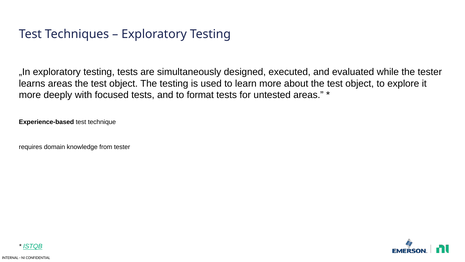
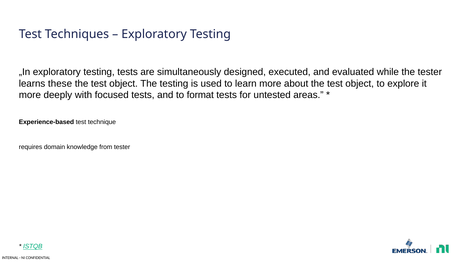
learns areas: areas -> these
